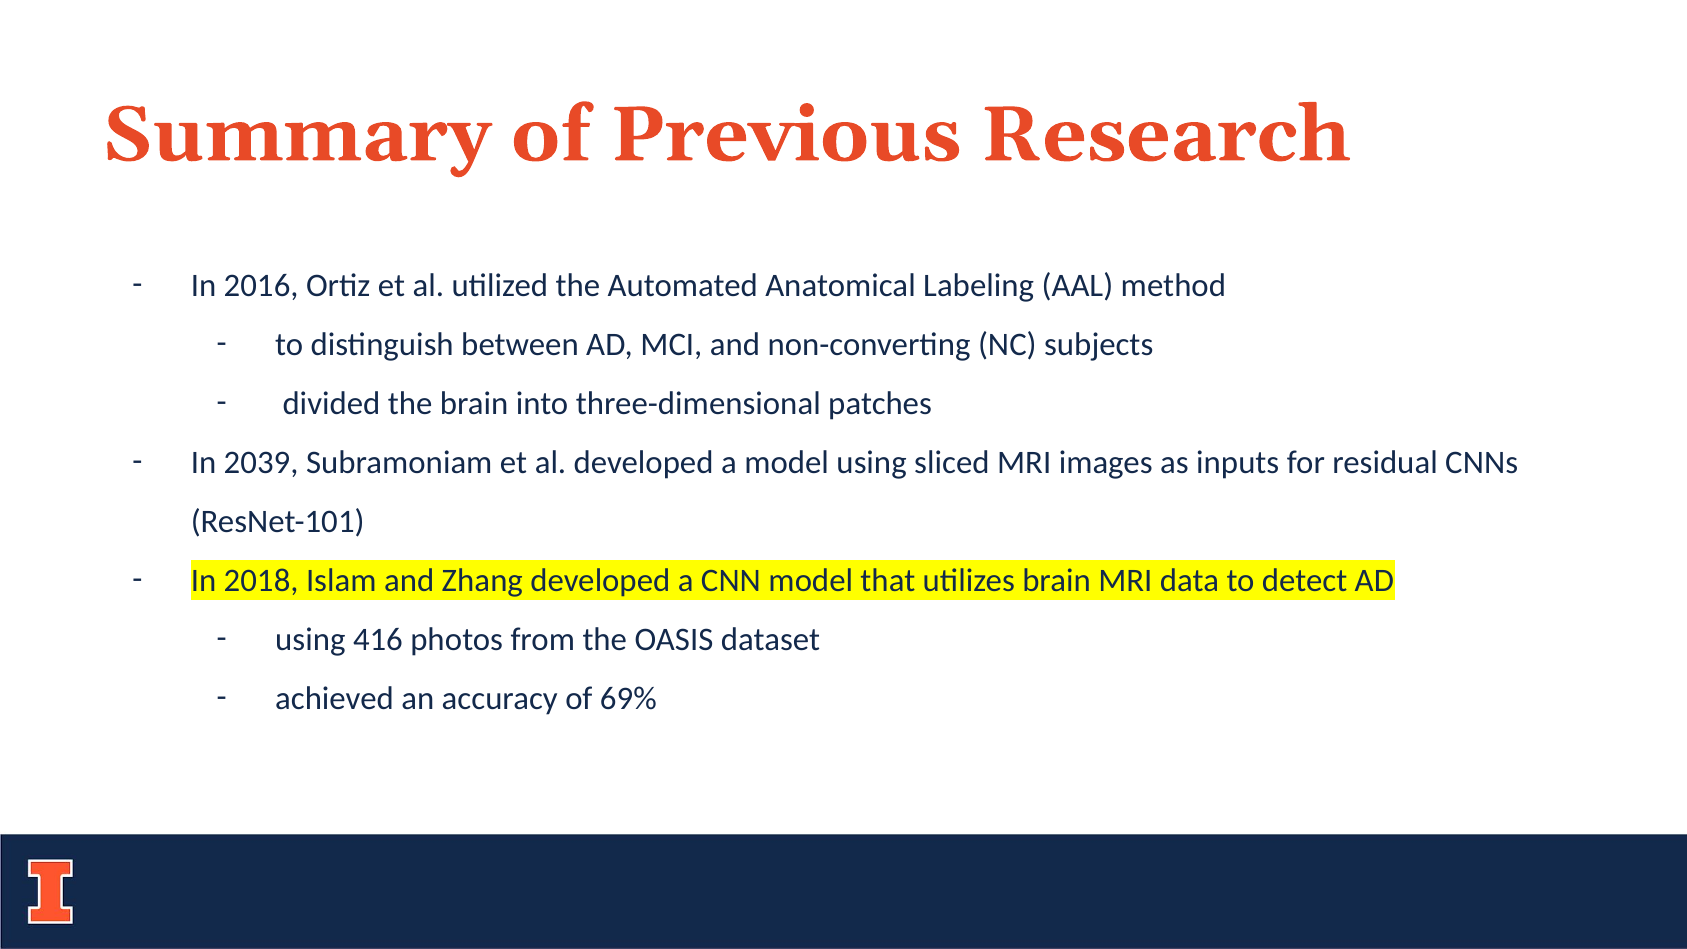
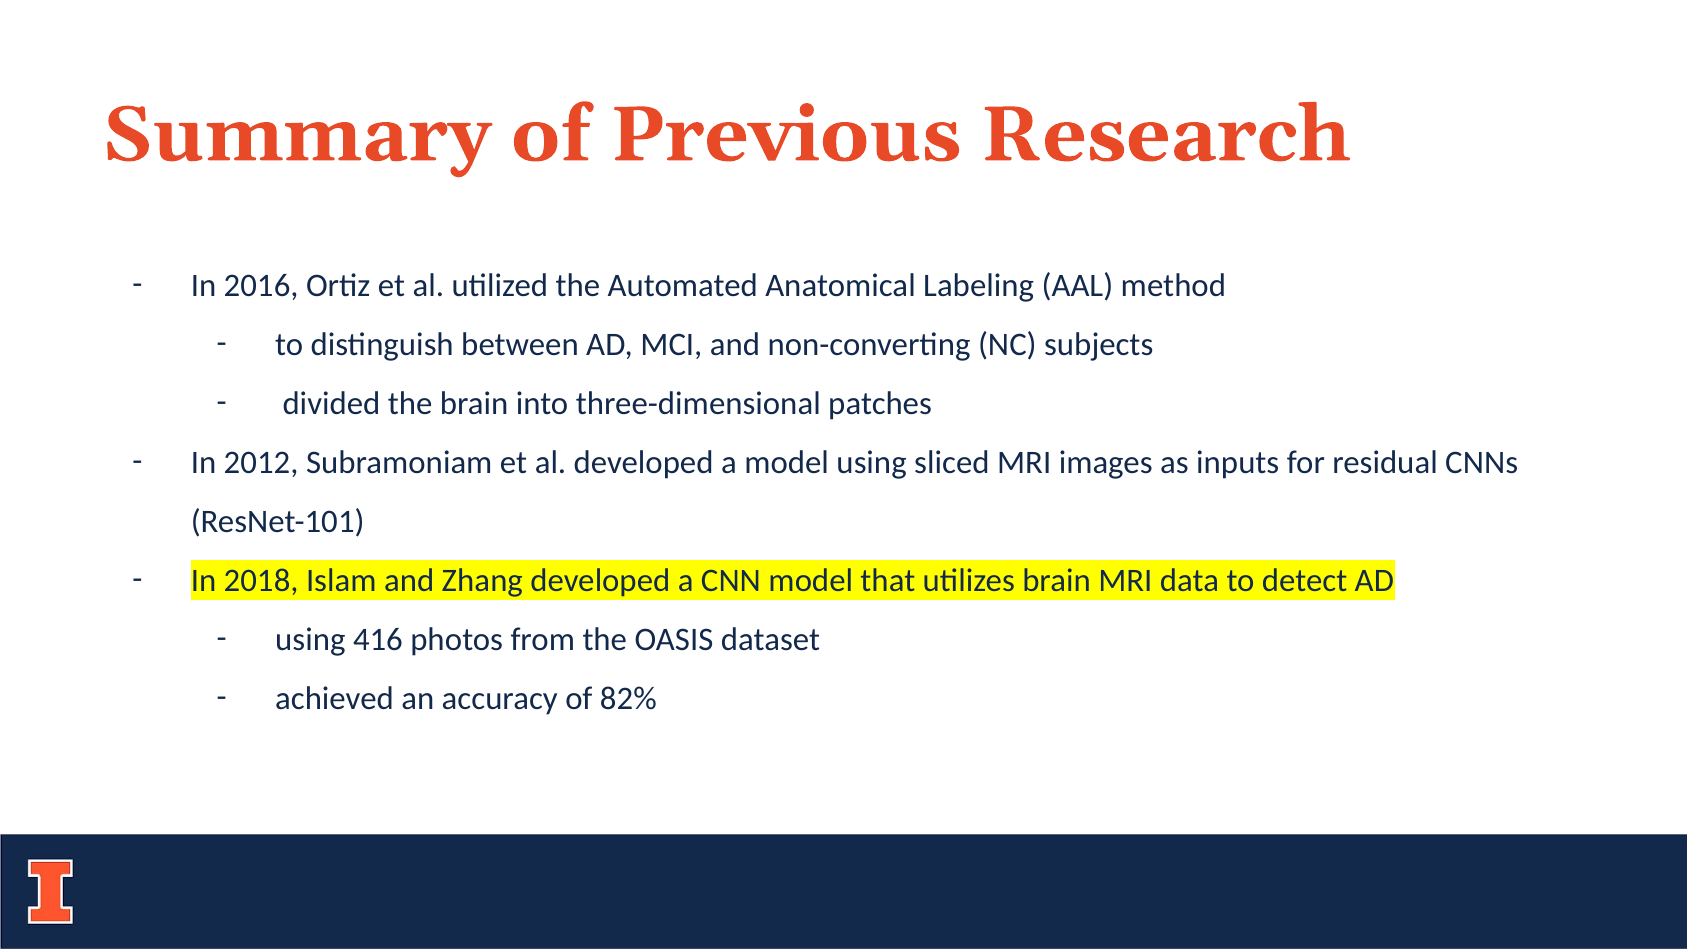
2039: 2039 -> 2012
69%: 69% -> 82%
